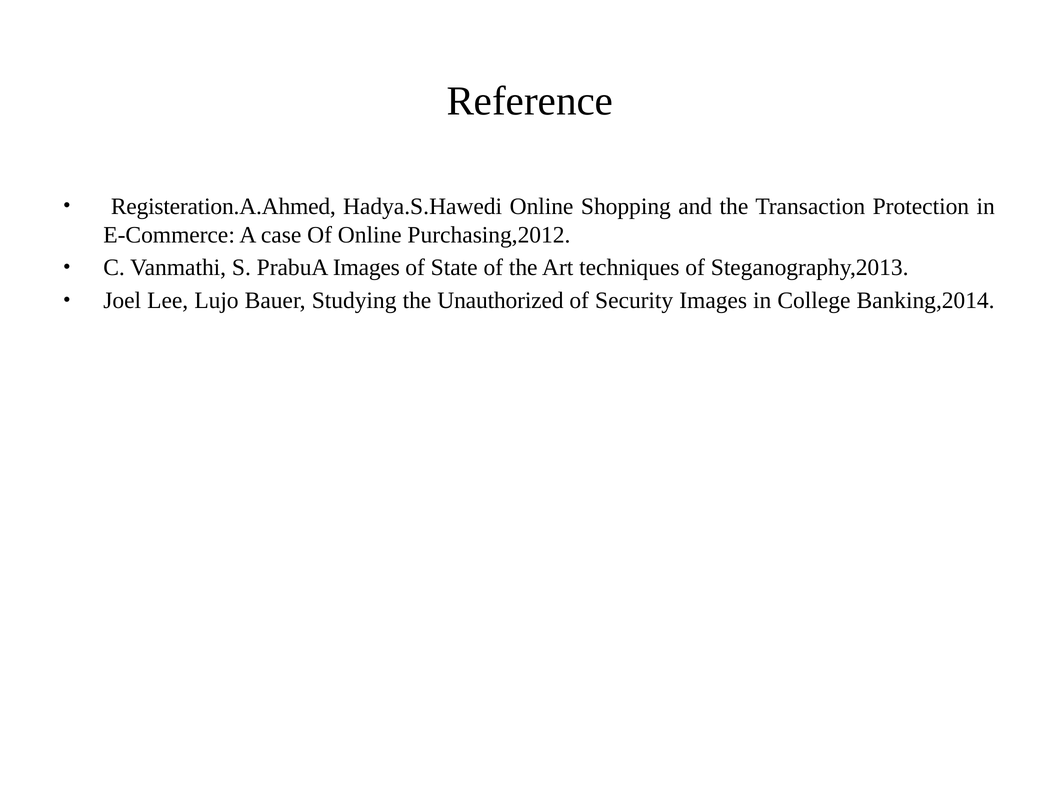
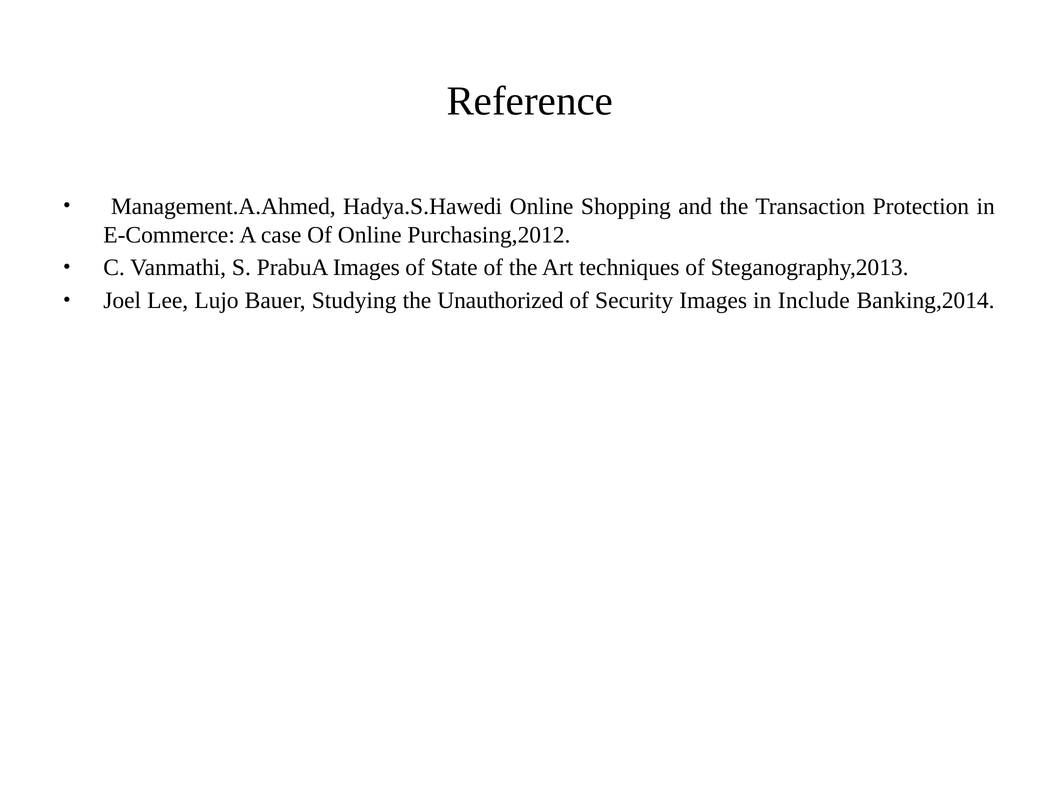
Registeration.A.Ahmed: Registeration.A.Ahmed -> Management.A.Ahmed
College: College -> Include
